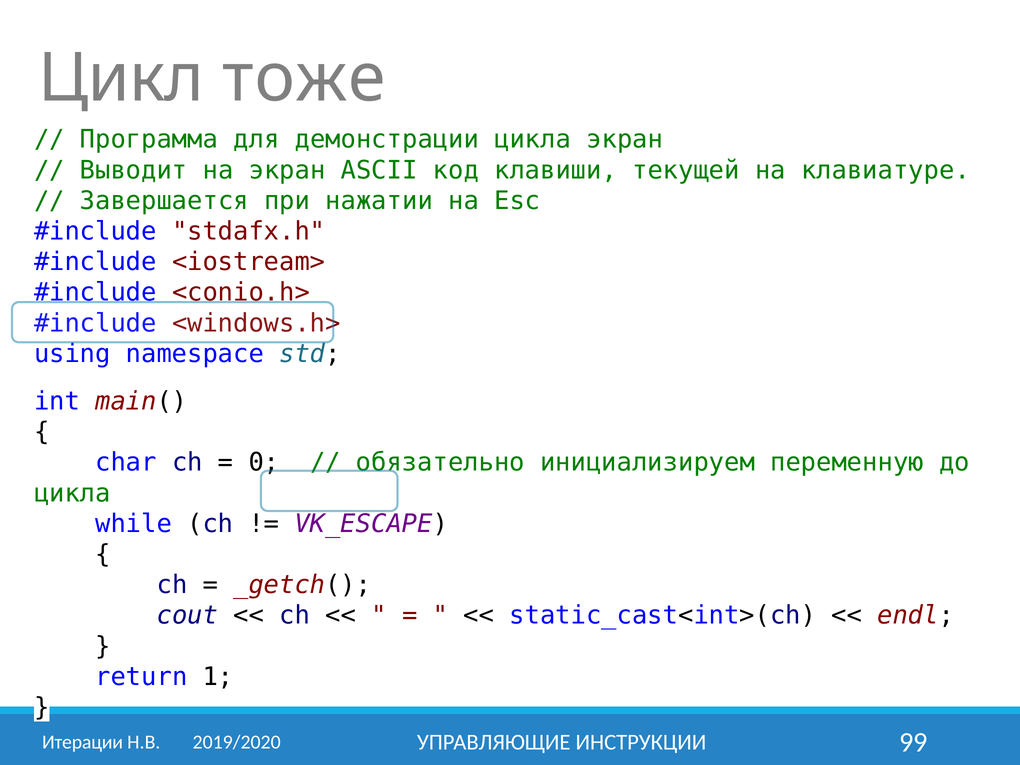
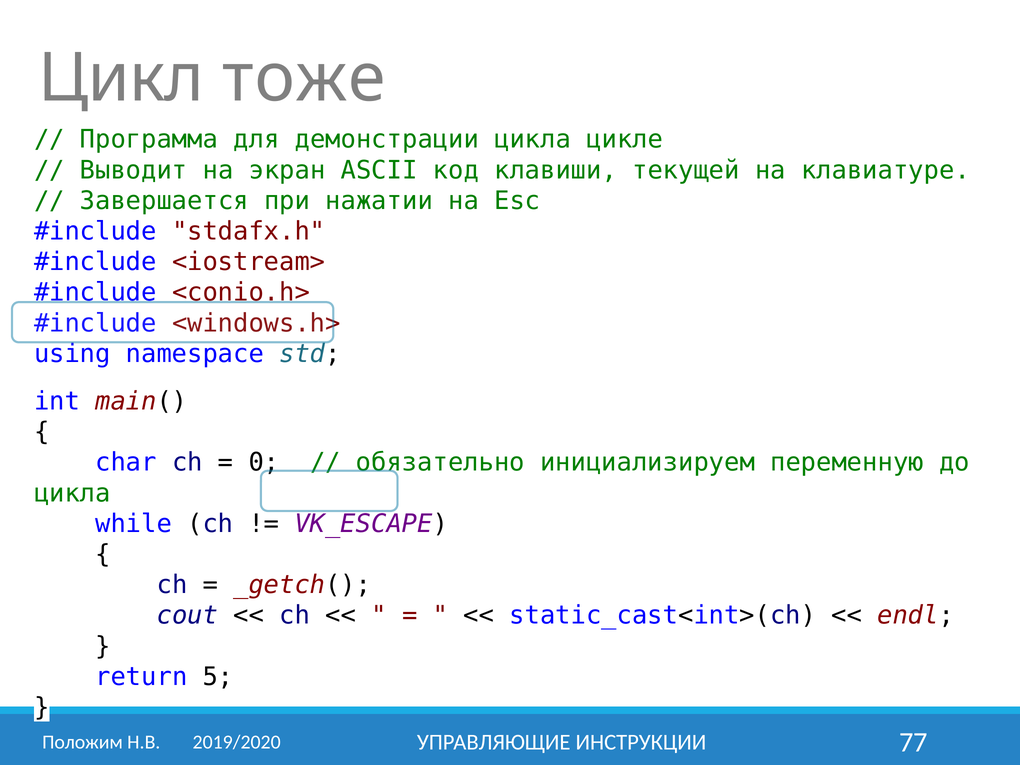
цикла экран: экран -> цикле
1: 1 -> 5
99: 99 -> 77
Итерации: Итерации -> Положим
